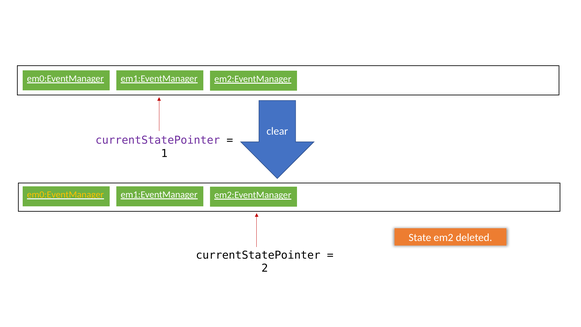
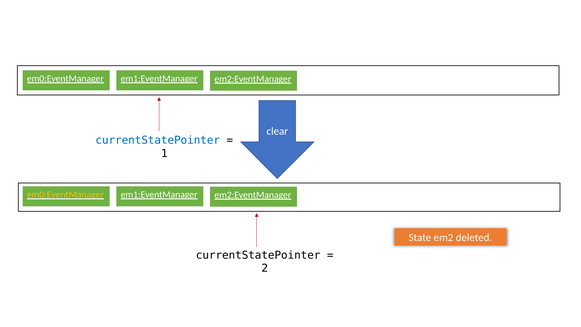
currentStatePointer at (158, 140) colour: purple -> blue
